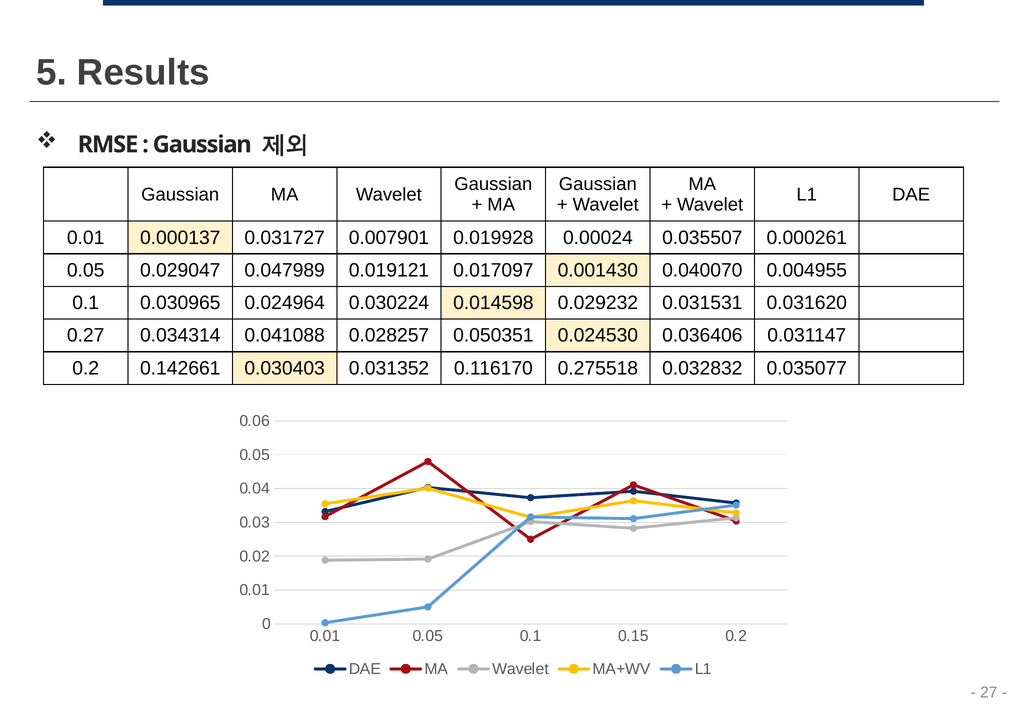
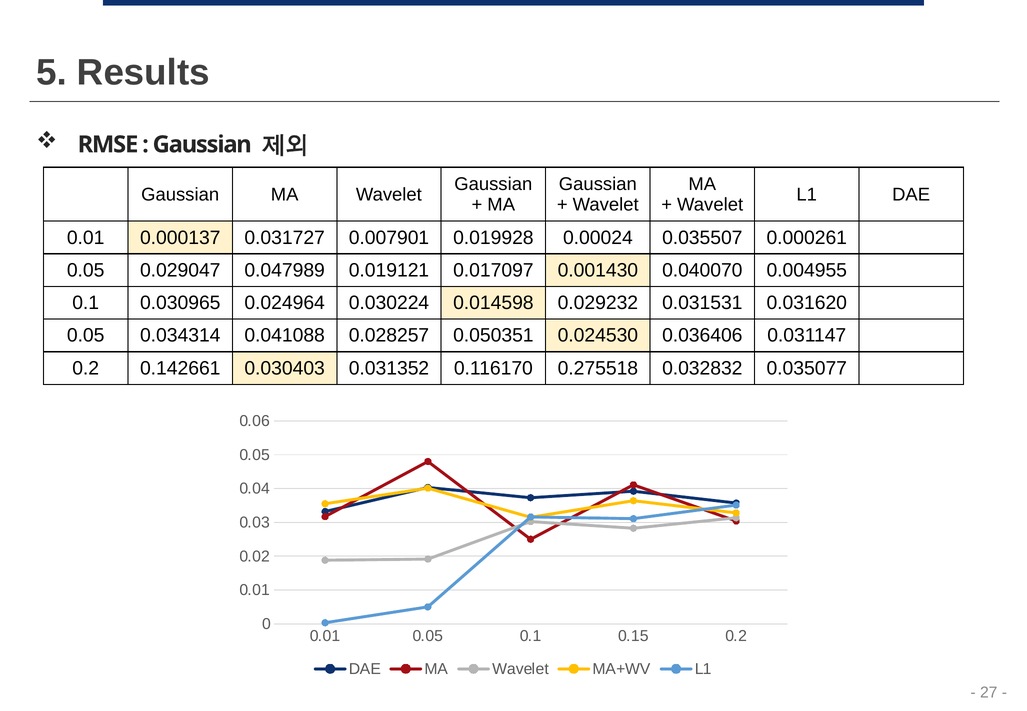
0.27 at (86, 336): 0.27 -> 0.05
